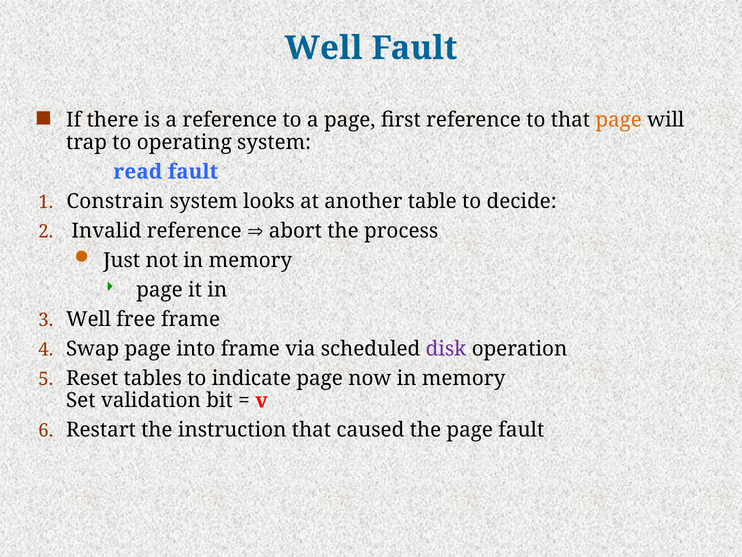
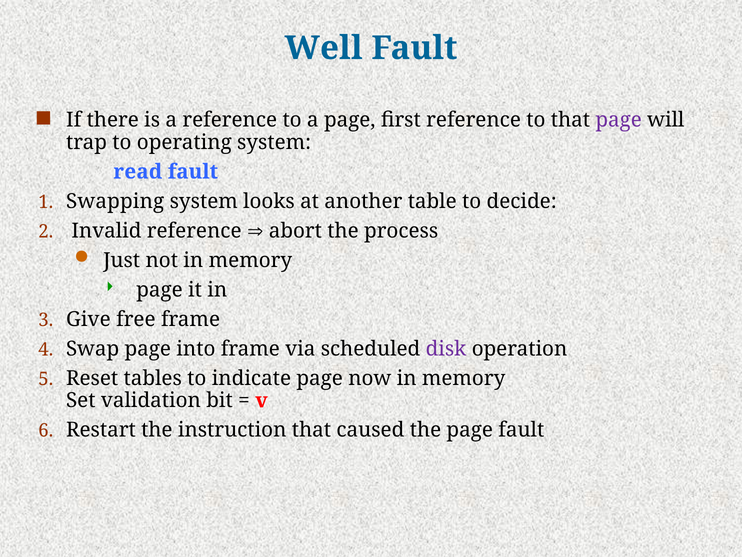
page at (619, 120) colour: orange -> purple
Constrain: Constrain -> Swapping
Well at (89, 319): Well -> Give
